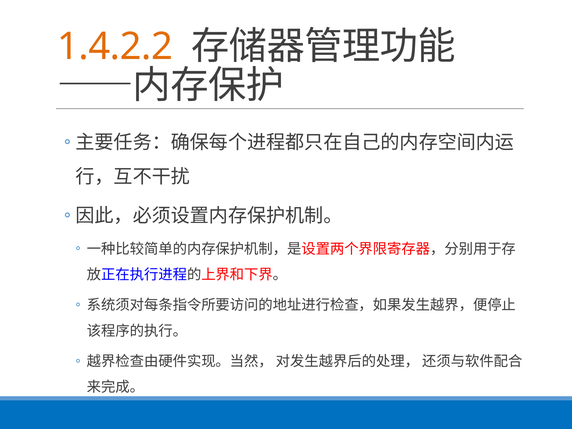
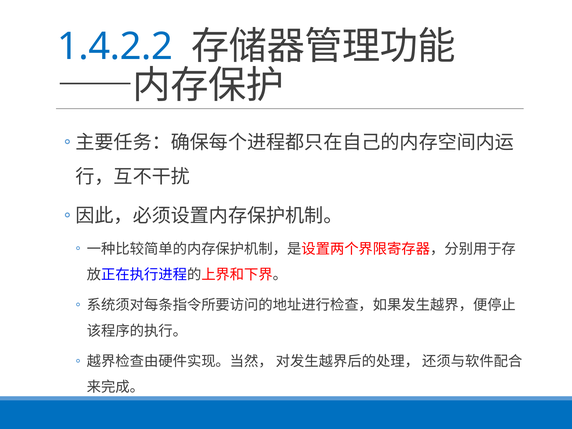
1.4.2.2 colour: orange -> blue
